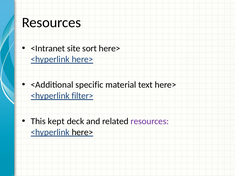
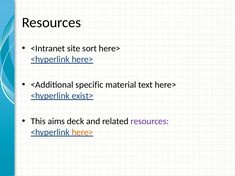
filter>: filter> -> exist>
kept: kept -> aims
here> at (82, 132) colour: black -> orange
